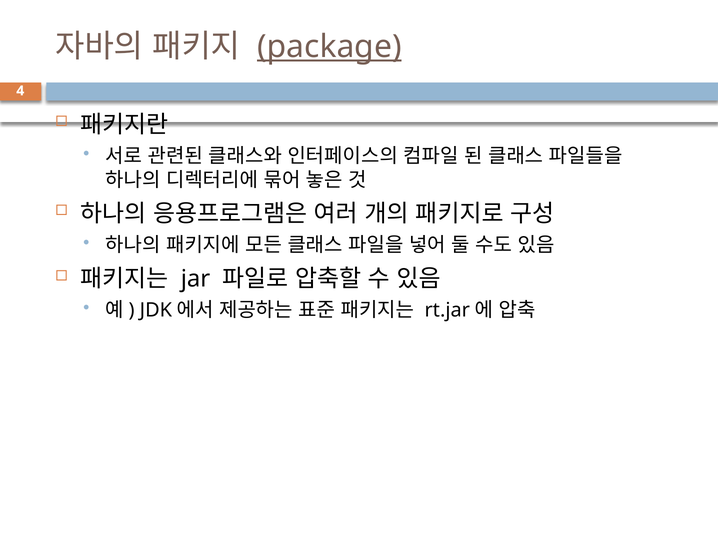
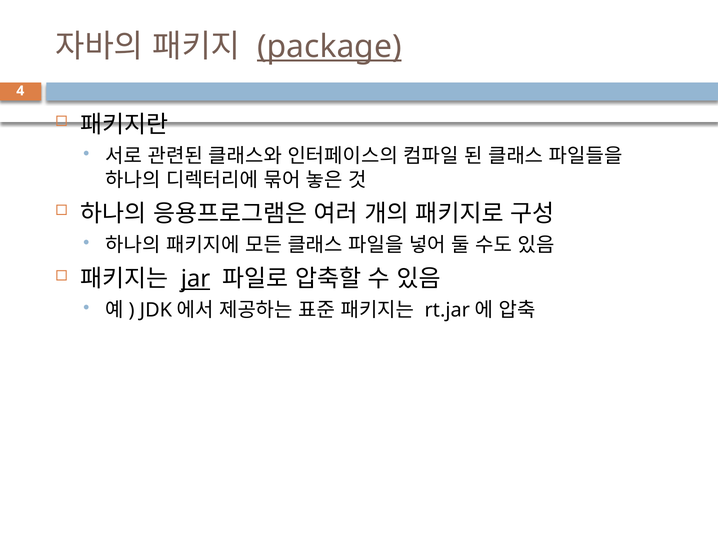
jar underline: none -> present
